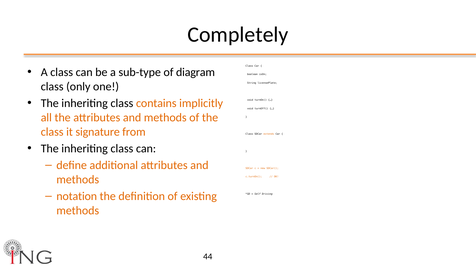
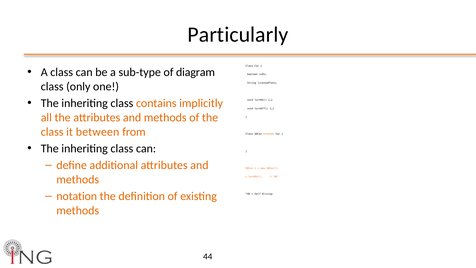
Completely: Completely -> Particularly
signature: signature -> between
